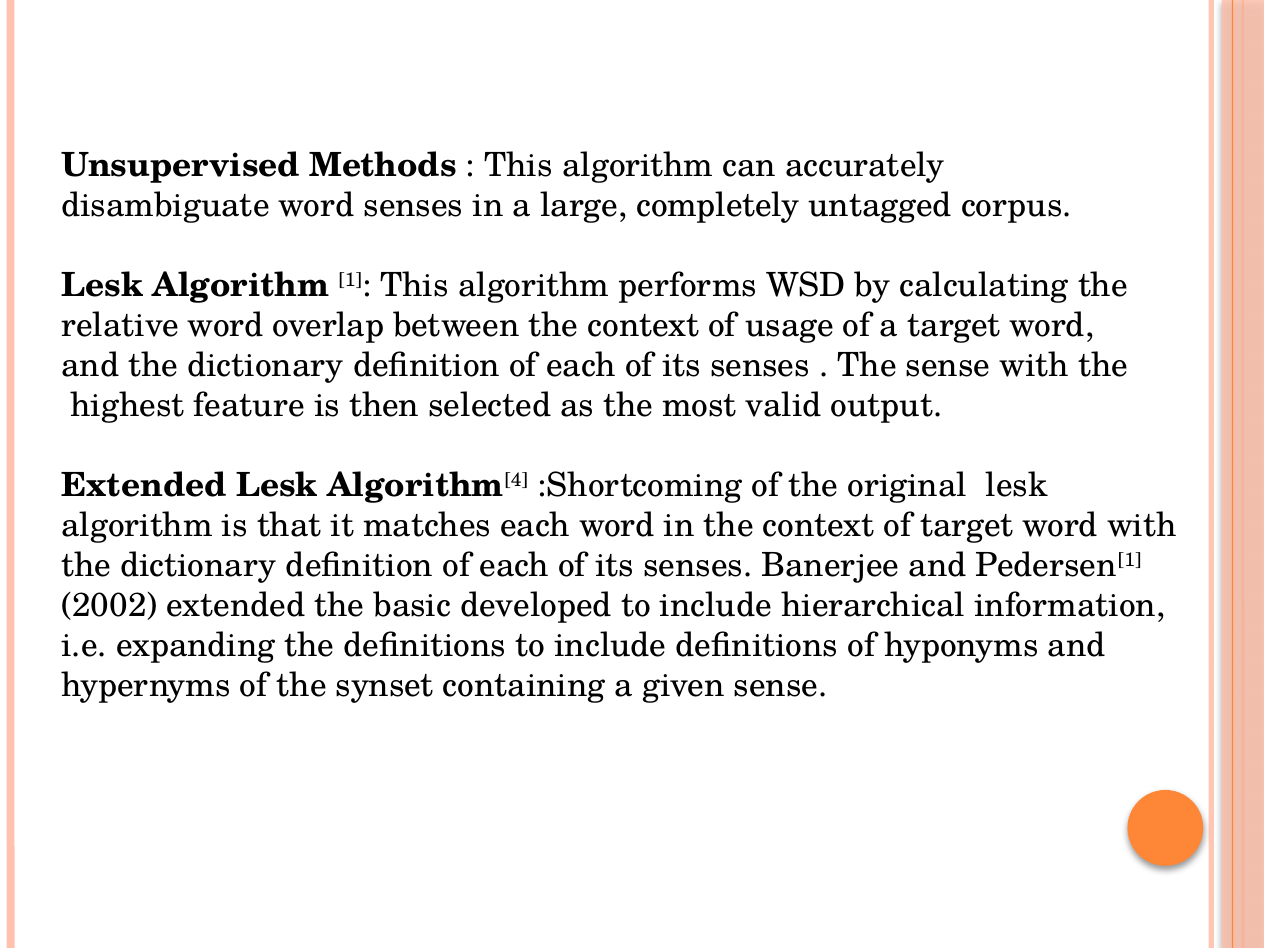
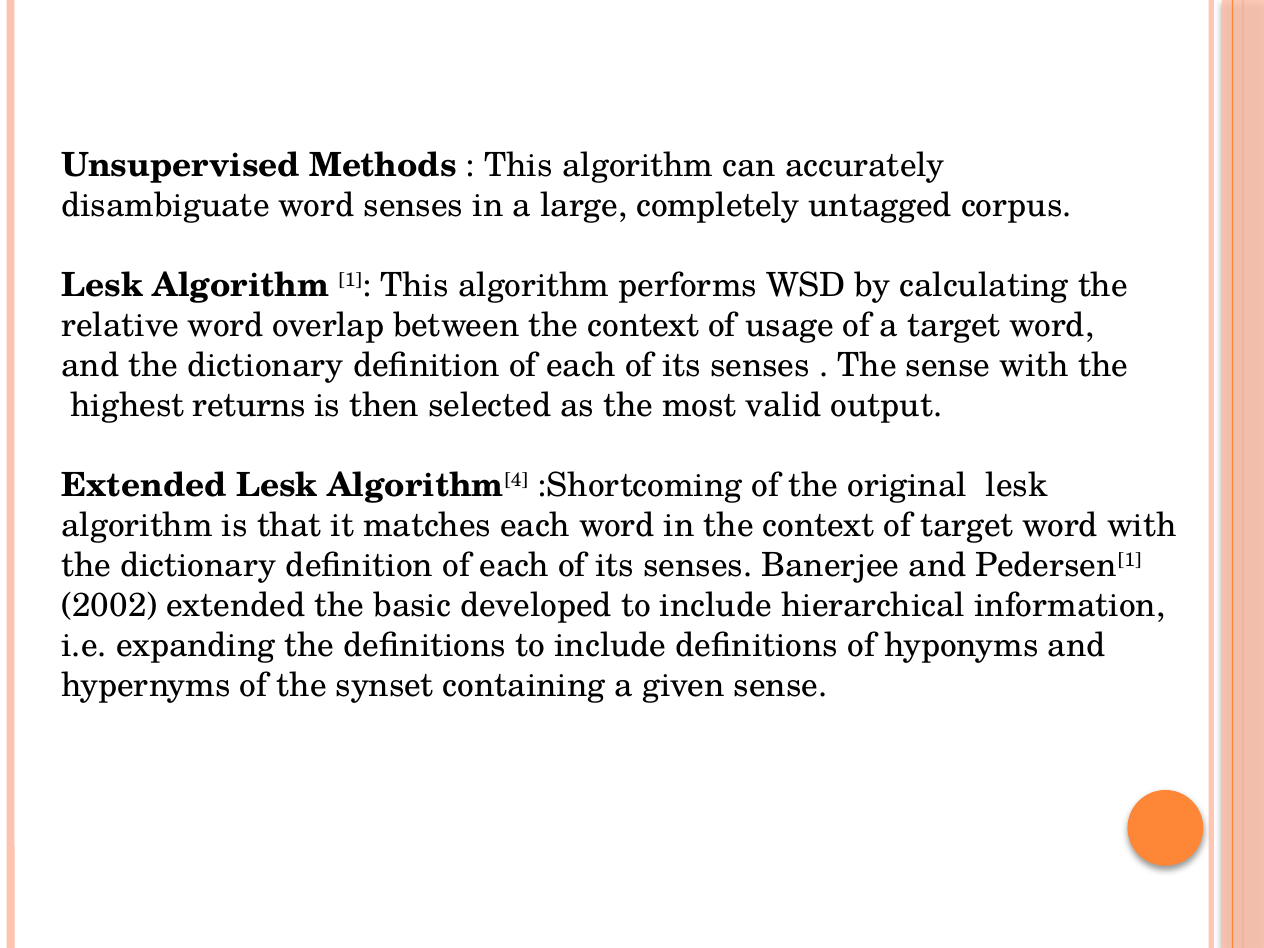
feature: feature -> returns
